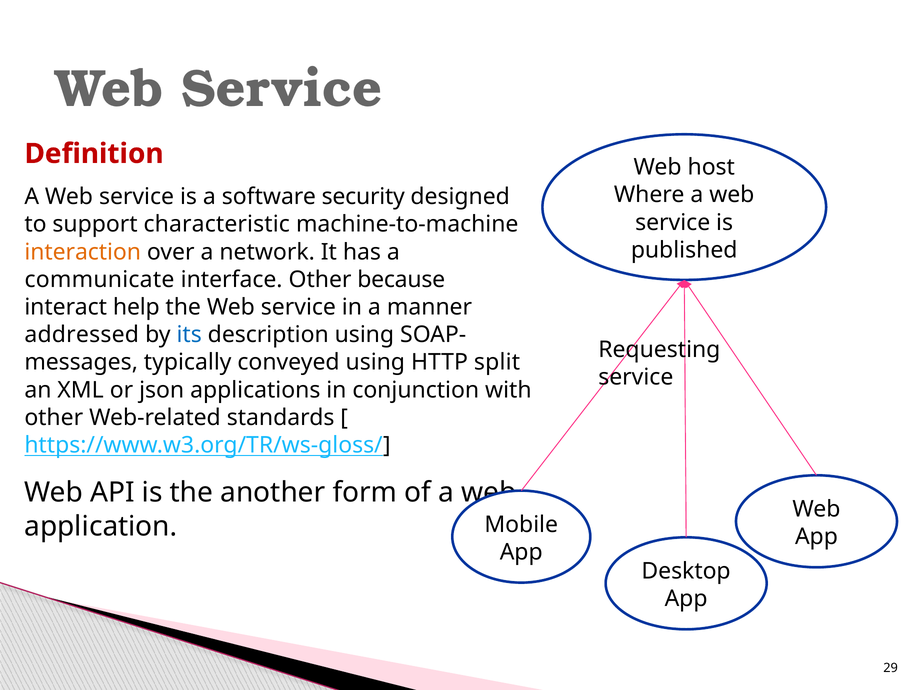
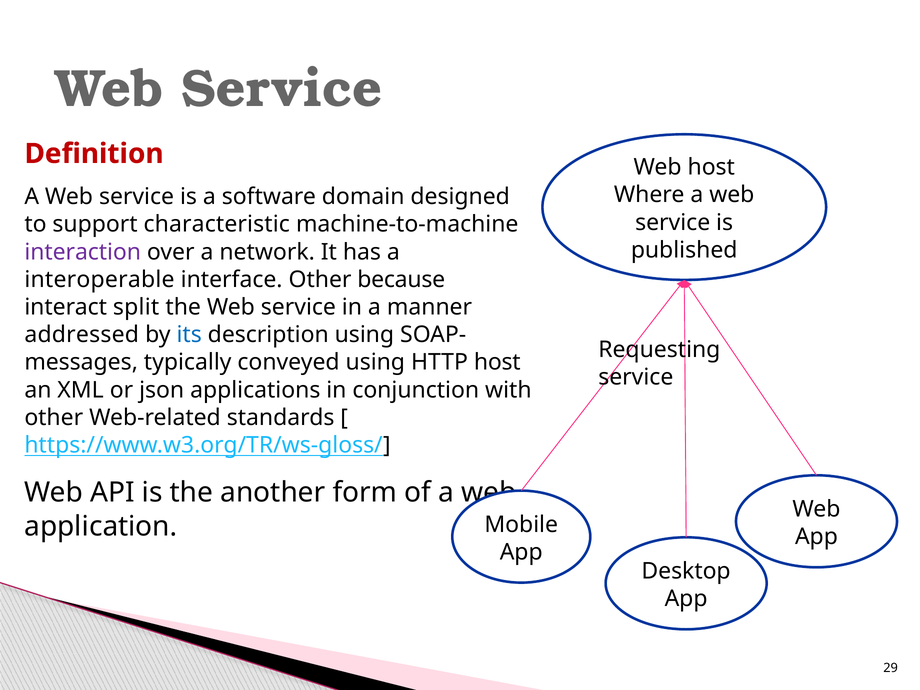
security: security -> domain
interaction colour: orange -> purple
communicate: communicate -> interoperable
help: help -> split
HTTP split: split -> host
